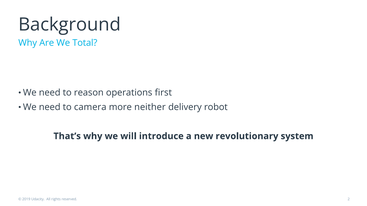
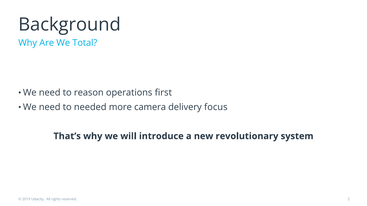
camera: camera -> needed
neither: neither -> camera
robot: robot -> focus
